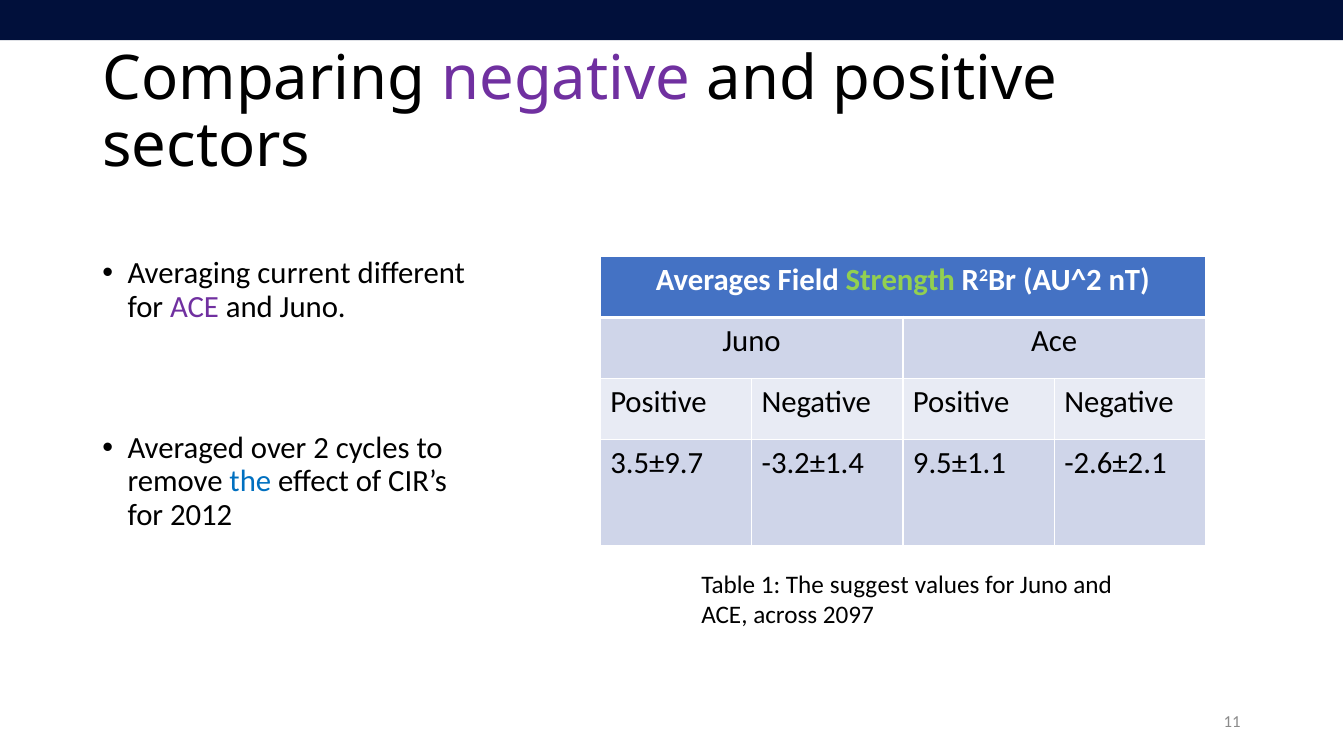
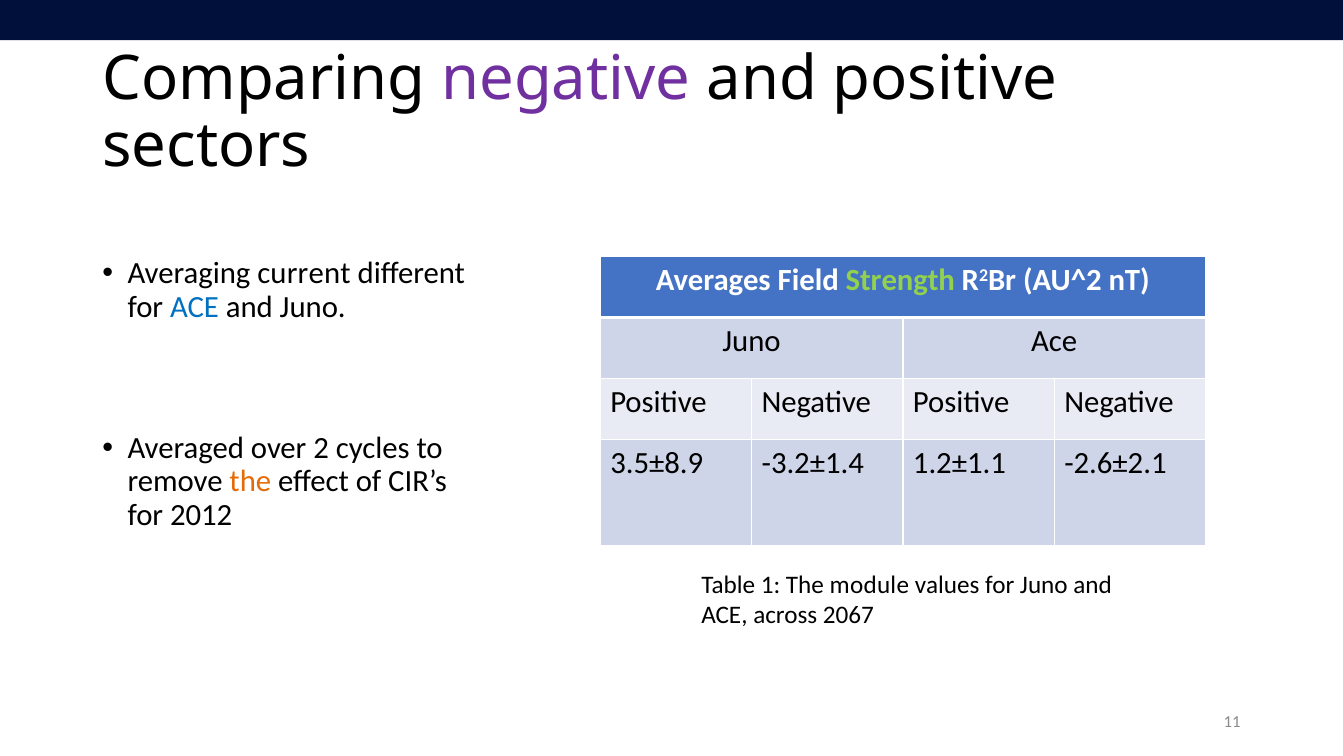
ACE at (195, 307) colour: purple -> blue
3.5±9.7: 3.5±9.7 -> 3.5±8.9
9.5±1.1: 9.5±1.1 -> 1.2±1.1
the at (250, 481) colour: blue -> orange
suggest: suggest -> module
2097: 2097 -> 2067
